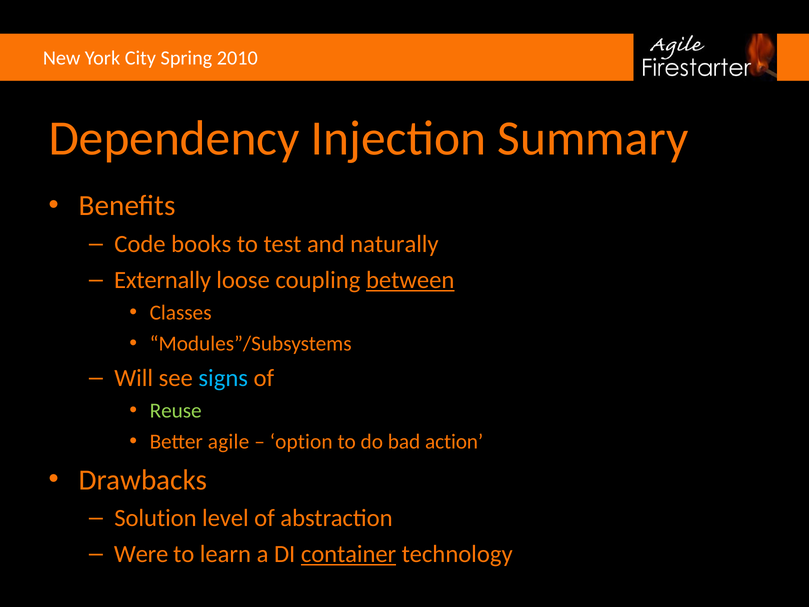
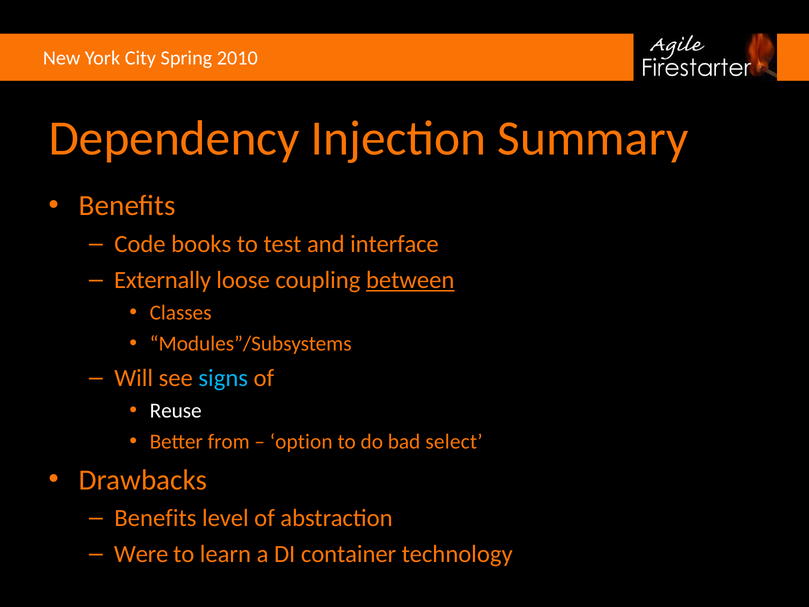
naturally: naturally -> interface
Reuse colour: light green -> white
agile: agile -> from
action: action -> select
Solution at (155, 518): Solution -> Benefits
container underline: present -> none
